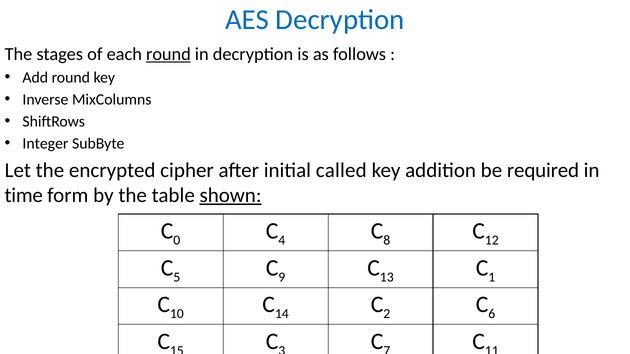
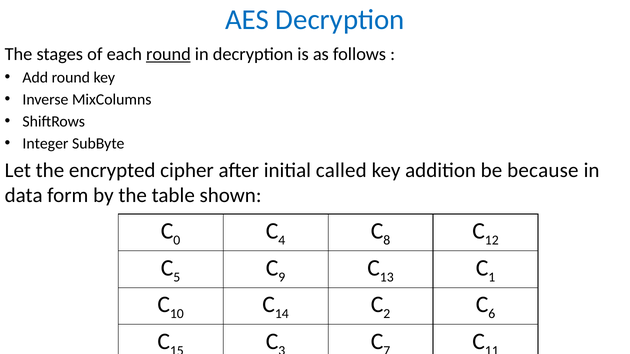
required: required -> because
time: time -> data
shown underline: present -> none
